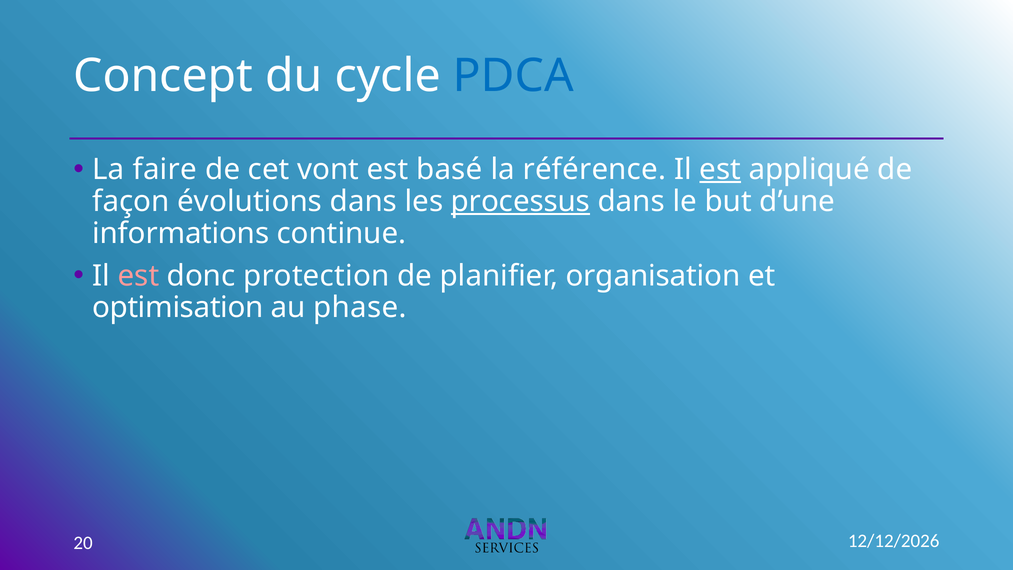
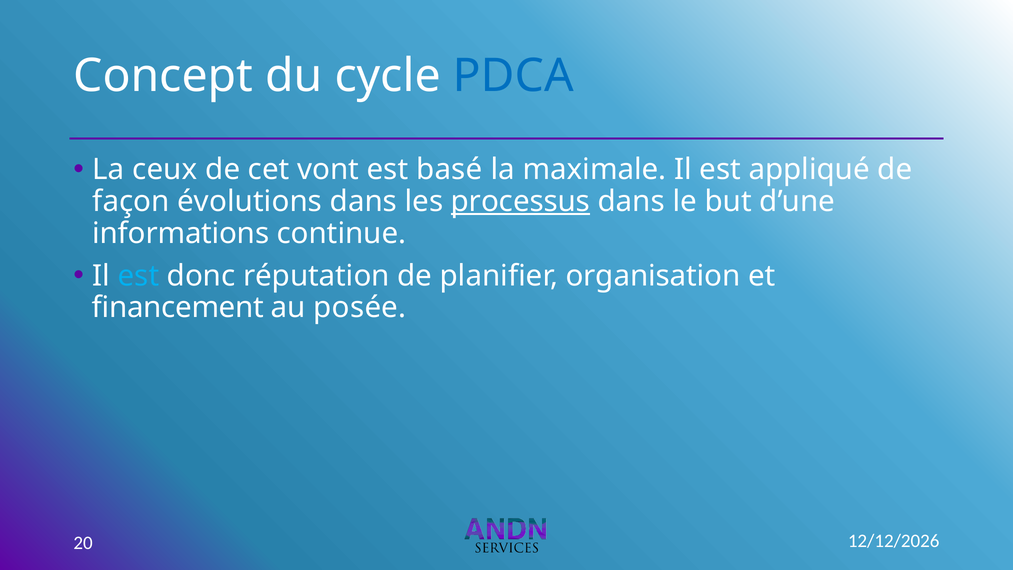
faire: faire -> ceux
référence: référence -> maximale
est at (720, 169) underline: present -> none
est at (138, 276) colour: pink -> light blue
protection: protection -> réputation
optimisation: optimisation -> financement
phase: phase -> posée
